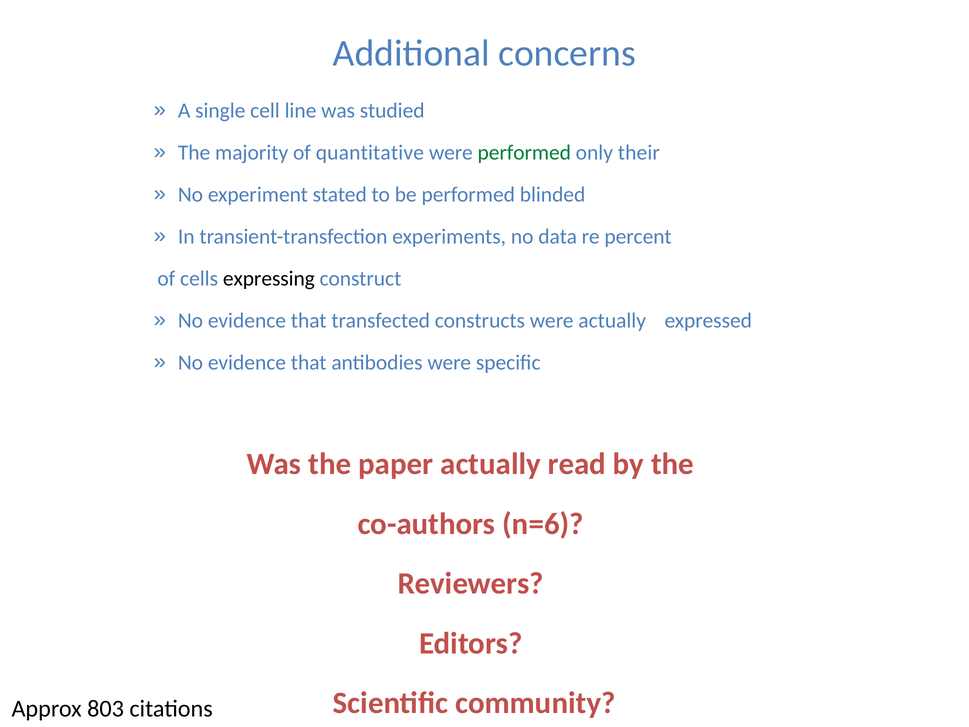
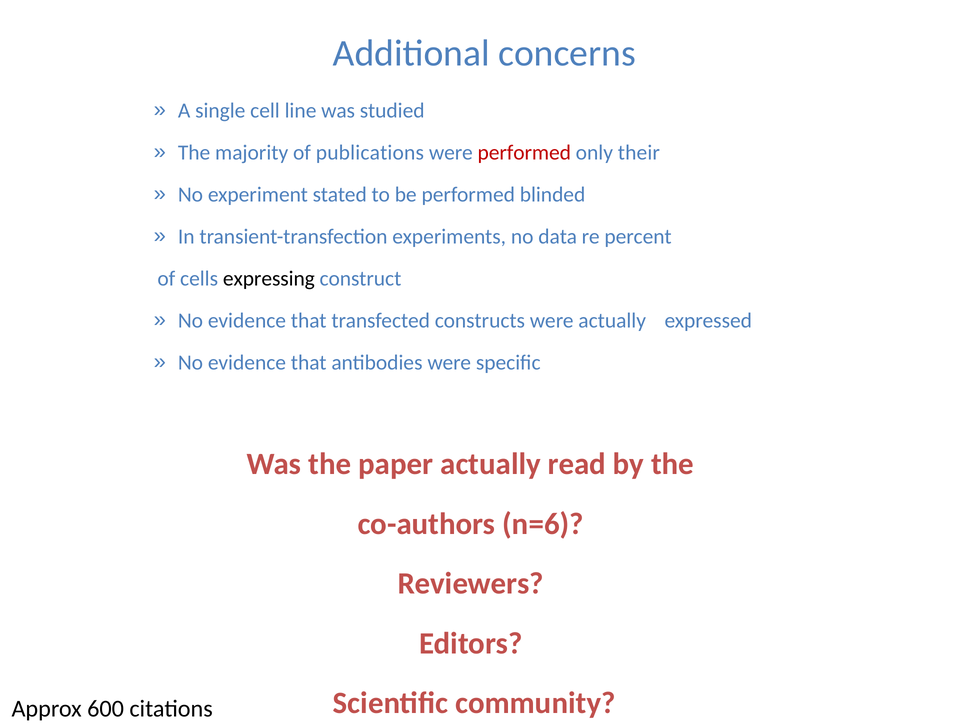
quantitative: quantitative -> publications
performed at (524, 153) colour: green -> red
803: 803 -> 600
